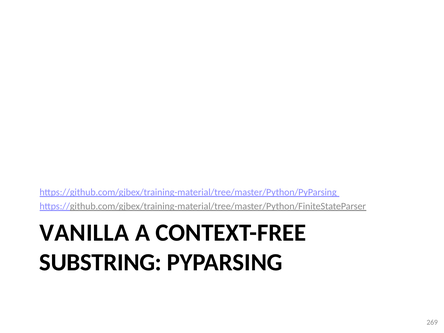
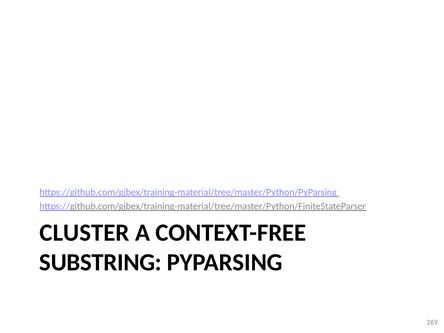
VANILLA: VANILLA -> CLUSTER
